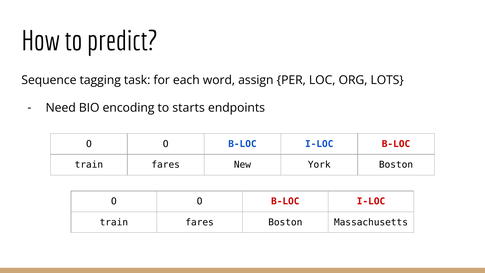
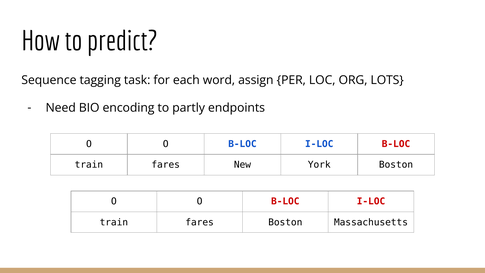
starts: starts -> partly
